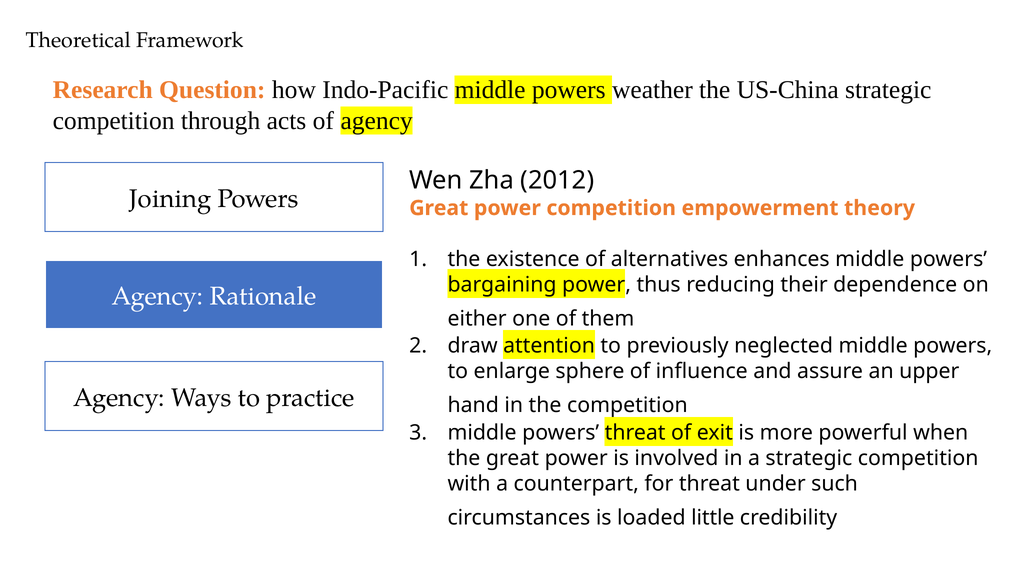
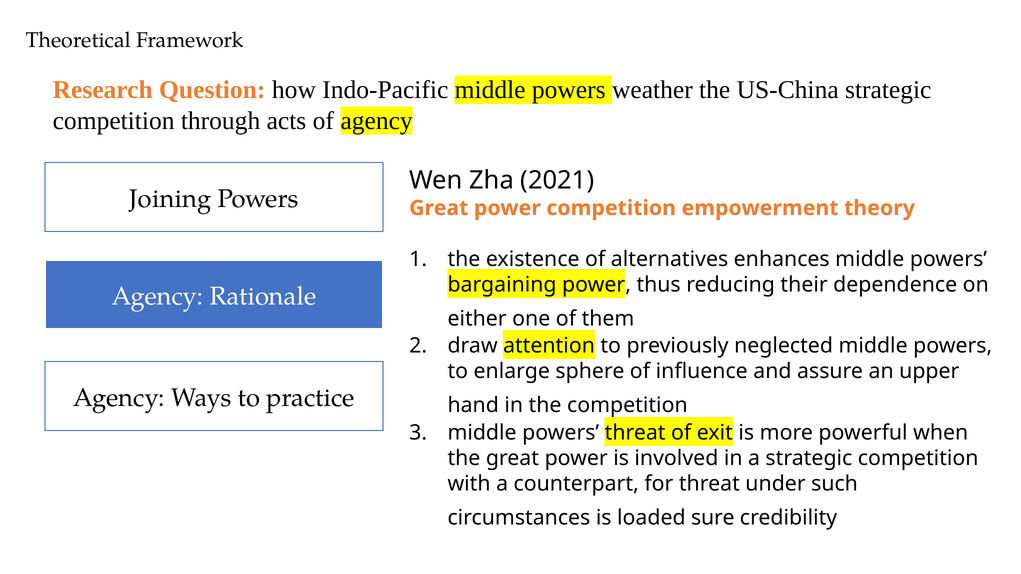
2012: 2012 -> 2021
little: little -> sure
